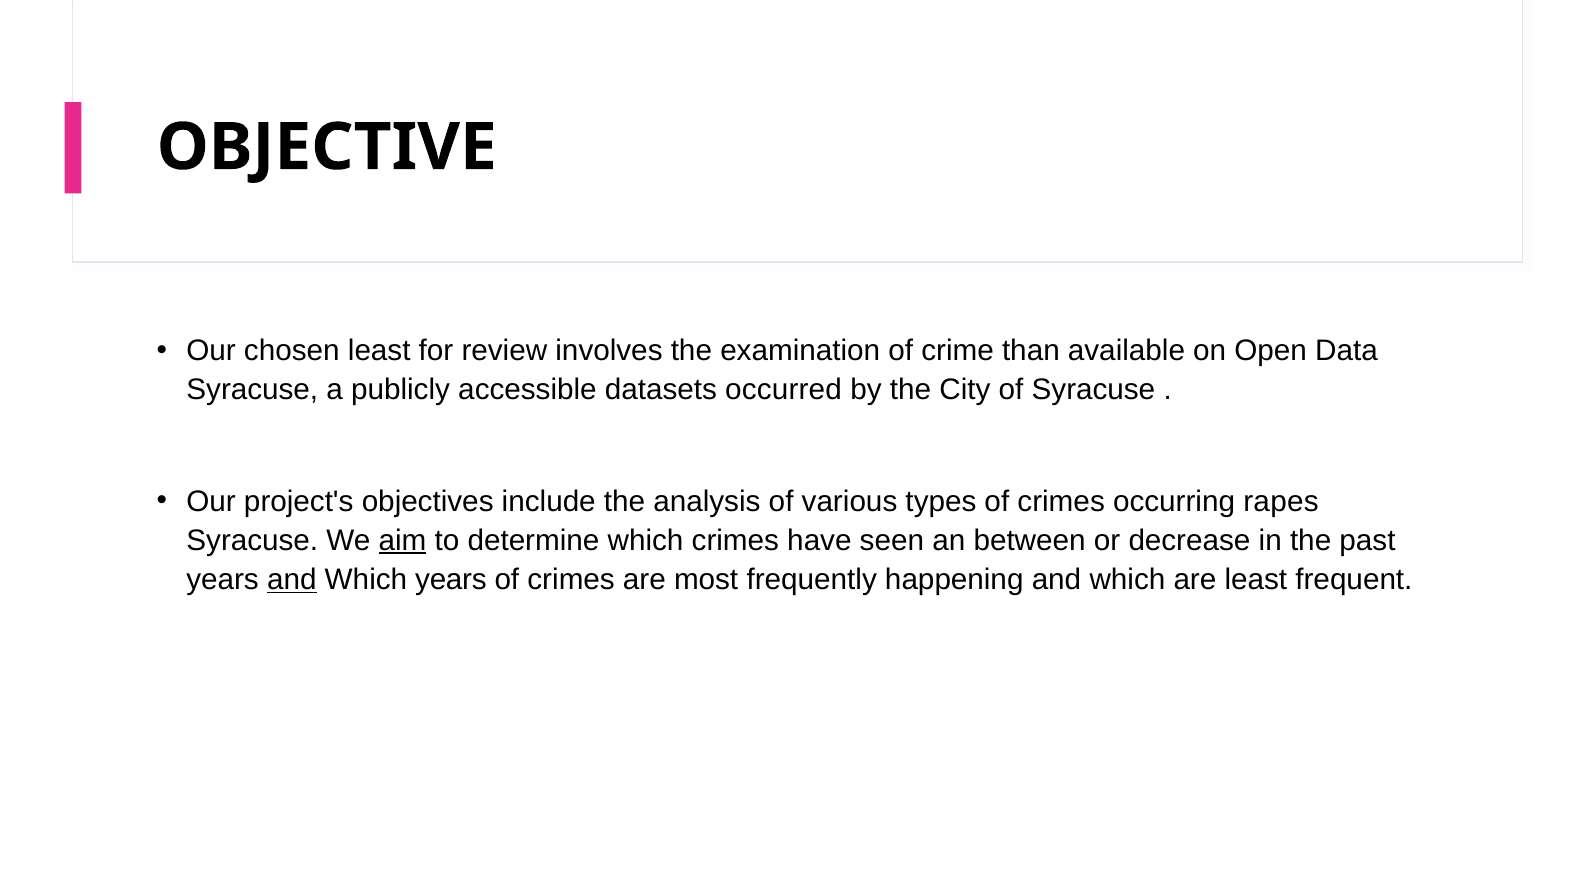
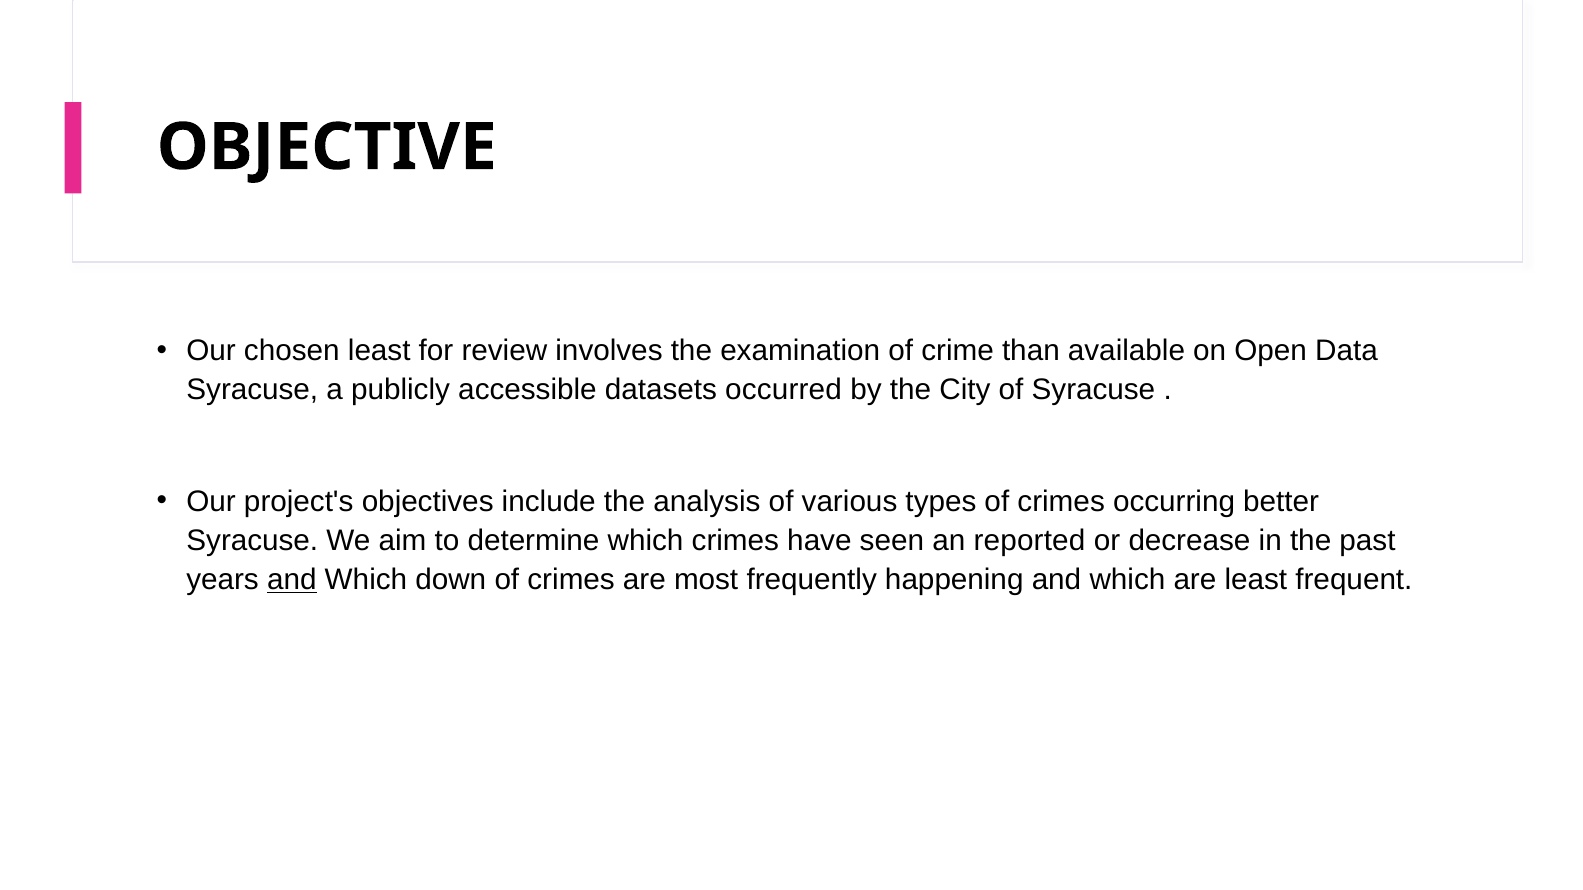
rapes: rapes -> better
aim underline: present -> none
between: between -> reported
Which years: years -> down
